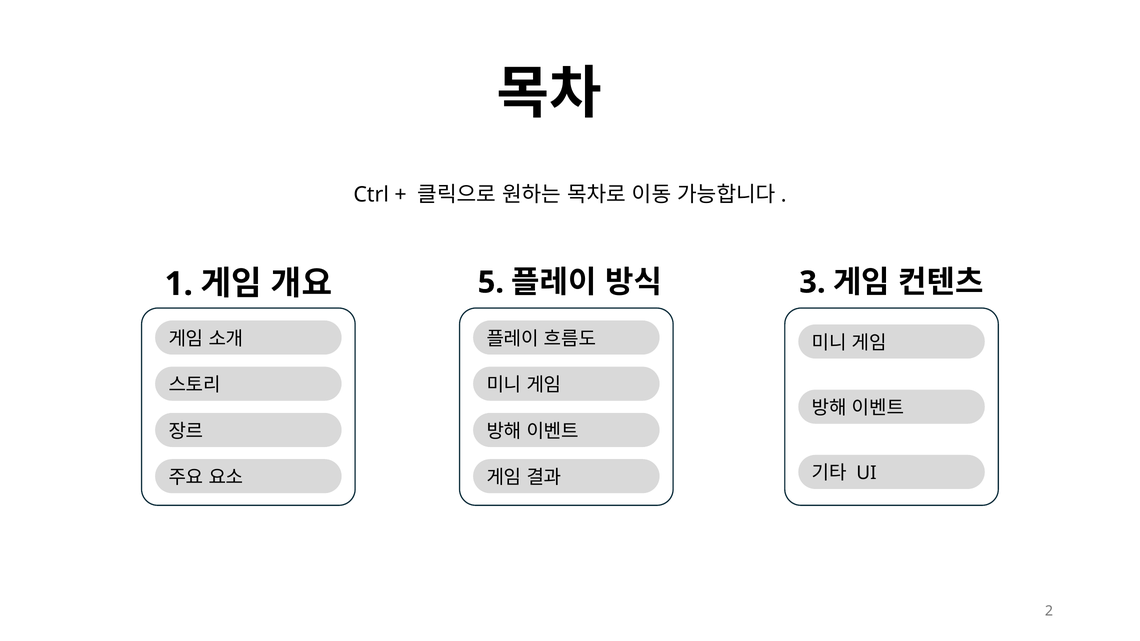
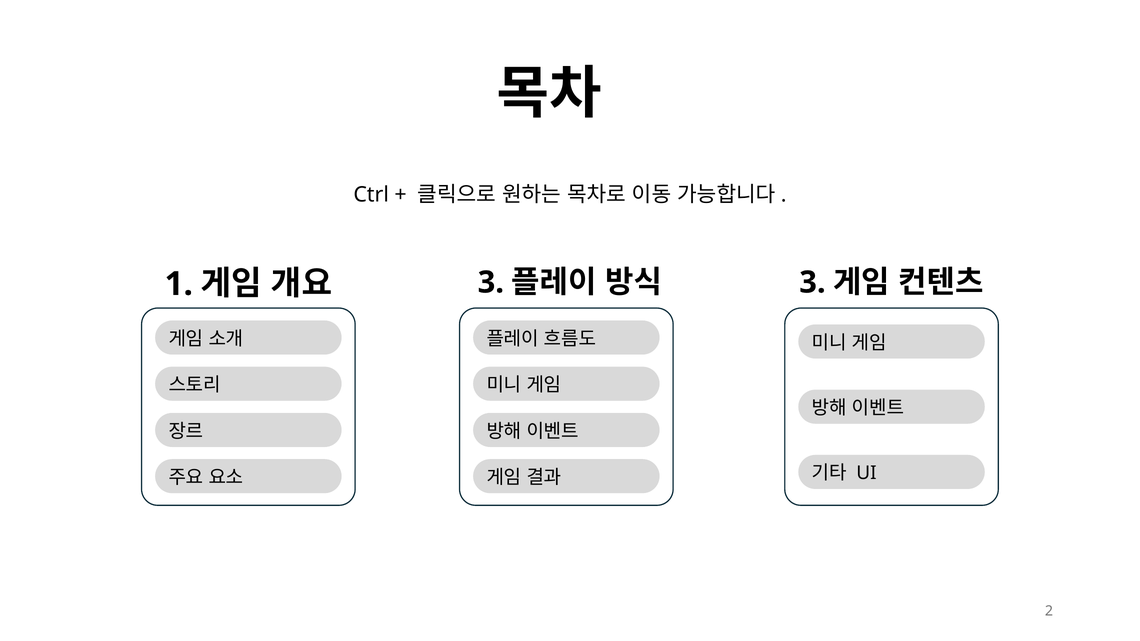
5 at (491, 282): 5 -> 3
